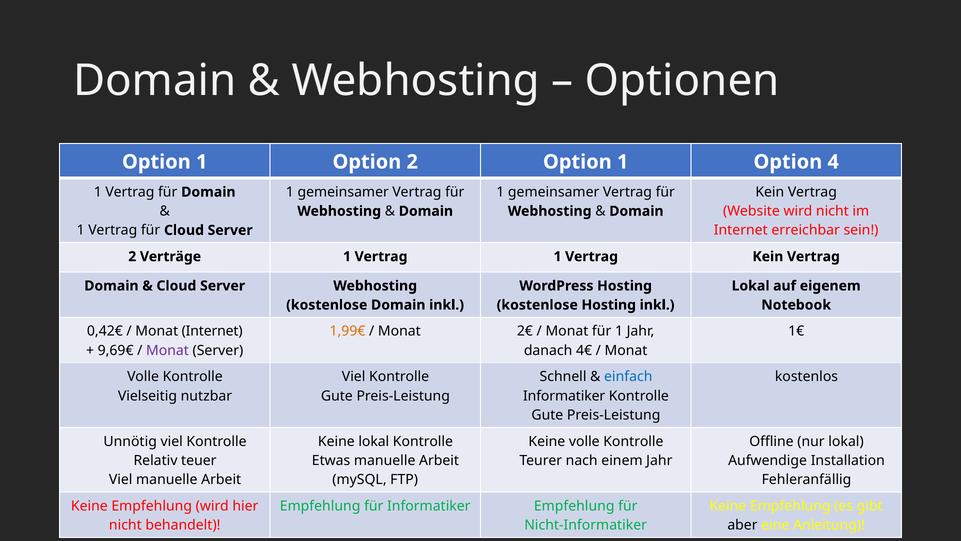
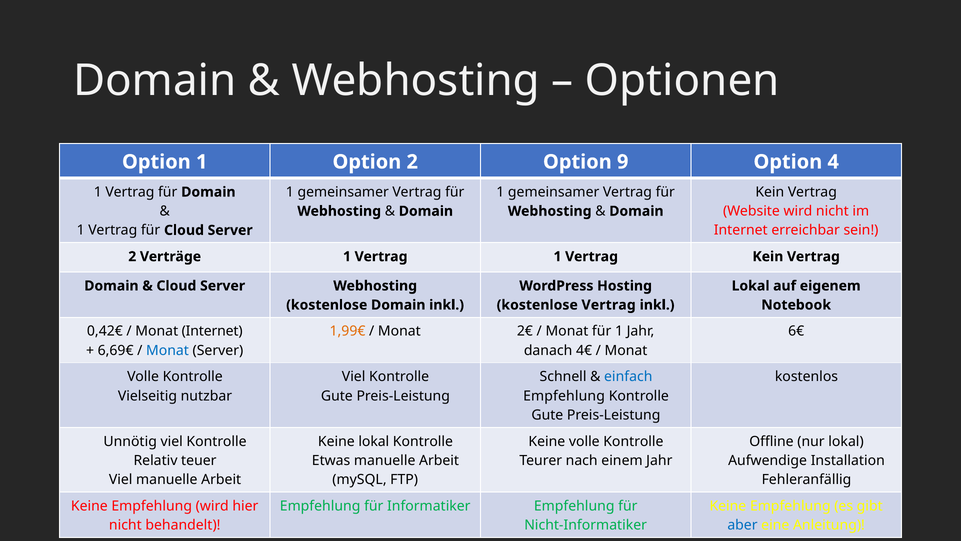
2 Option 1: 1 -> 9
kostenlose Hosting: Hosting -> Vertrag
1€: 1€ -> 6€
9,69€: 9,69€ -> 6,69€
Monat at (167, 350) colour: purple -> blue
Informatiker at (564, 396): Informatiker -> Empfehlung
aber colour: black -> blue
